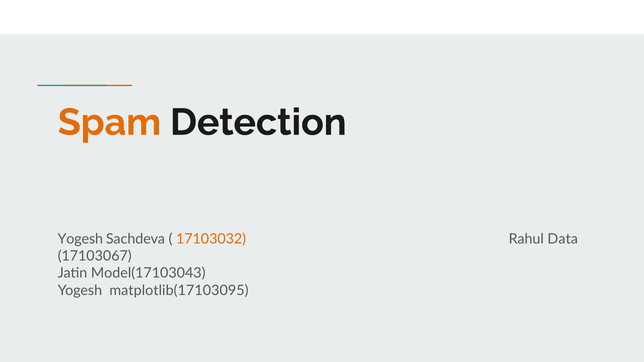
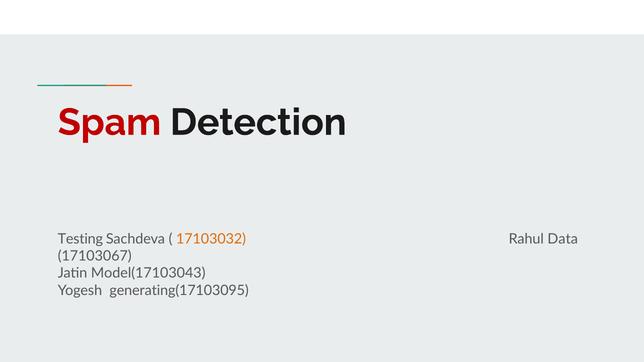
Spam colour: orange -> red
Yogesh at (80, 239): Yogesh -> Testing
matplotlib(17103095: matplotlib(17103095 -> generating(17103095
